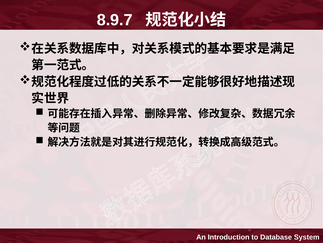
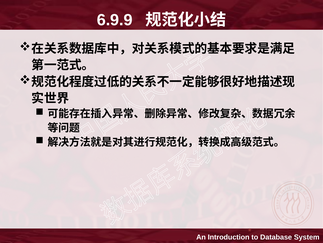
8.9.7: 8.9.7 -> 6.9.9
